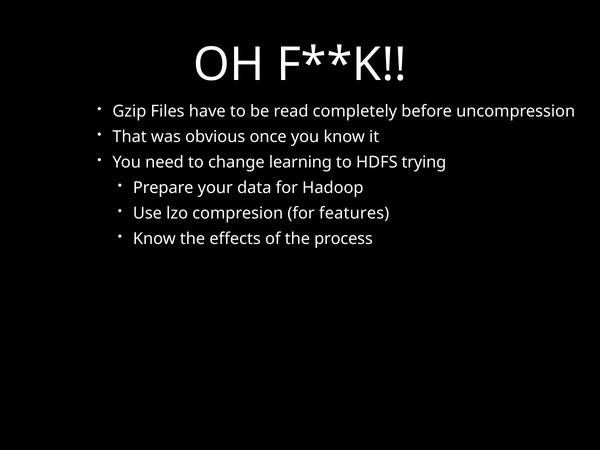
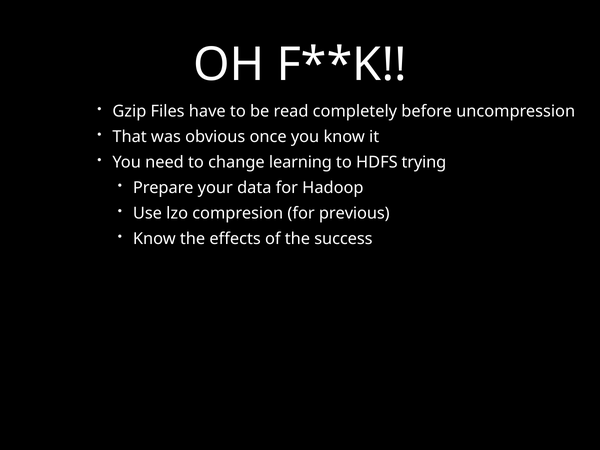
features: features -> previous
process: process -> success
